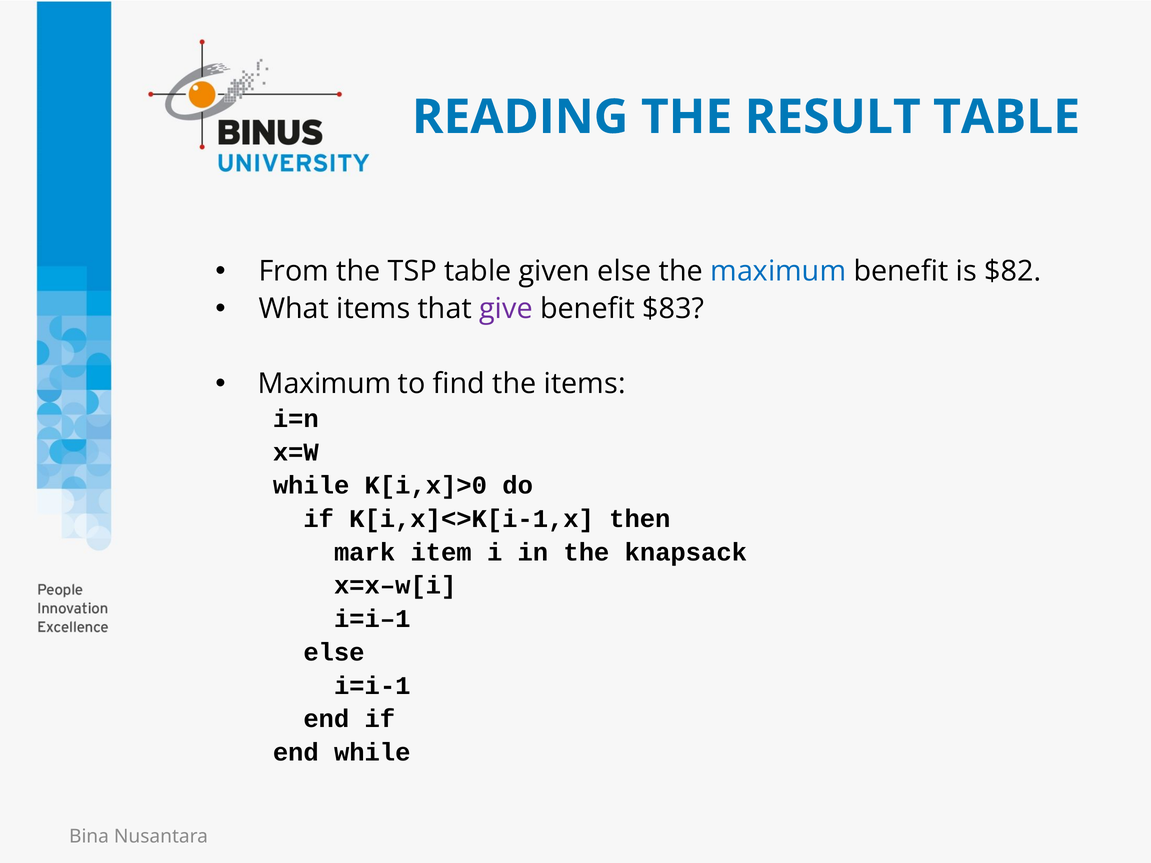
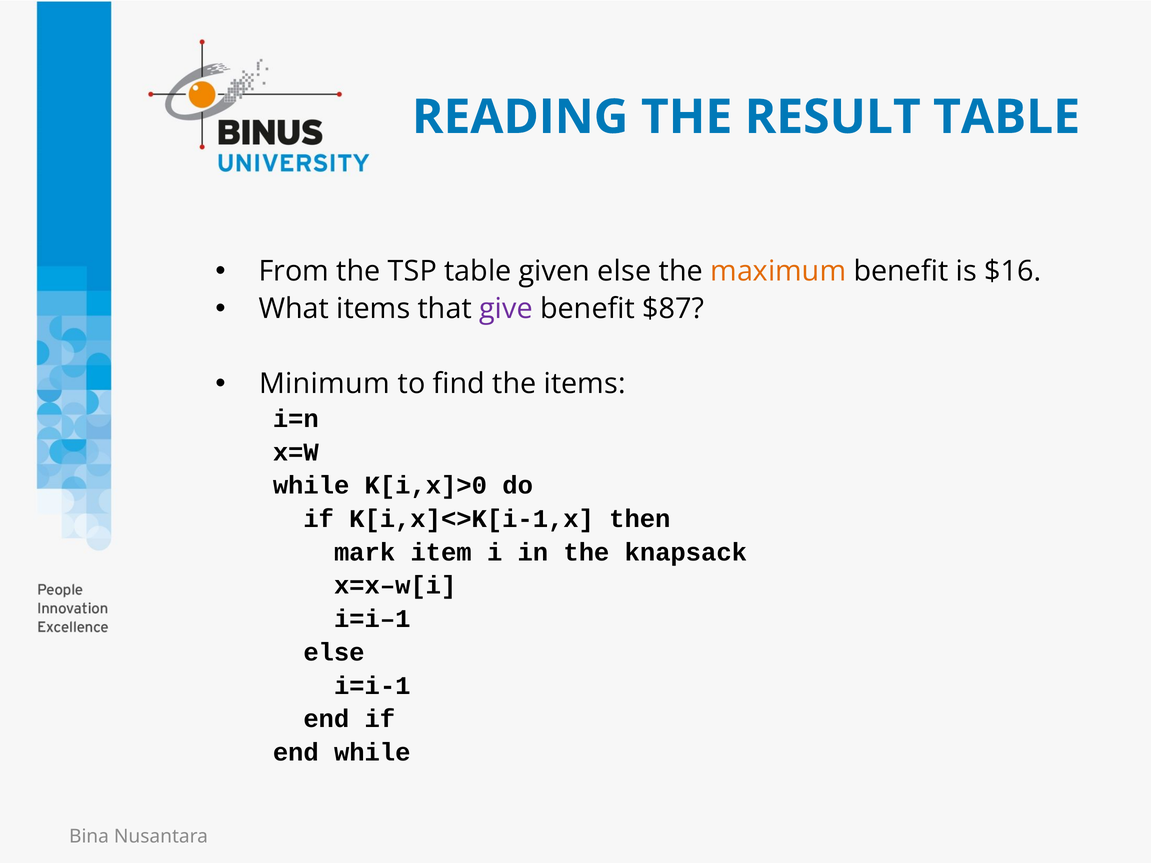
maximum at (778, 272) colour: blue -> orange
$82: $82 -> $16
$83: $83 -> $87
Maximum at (325, 384): Maximum -> Minimum
